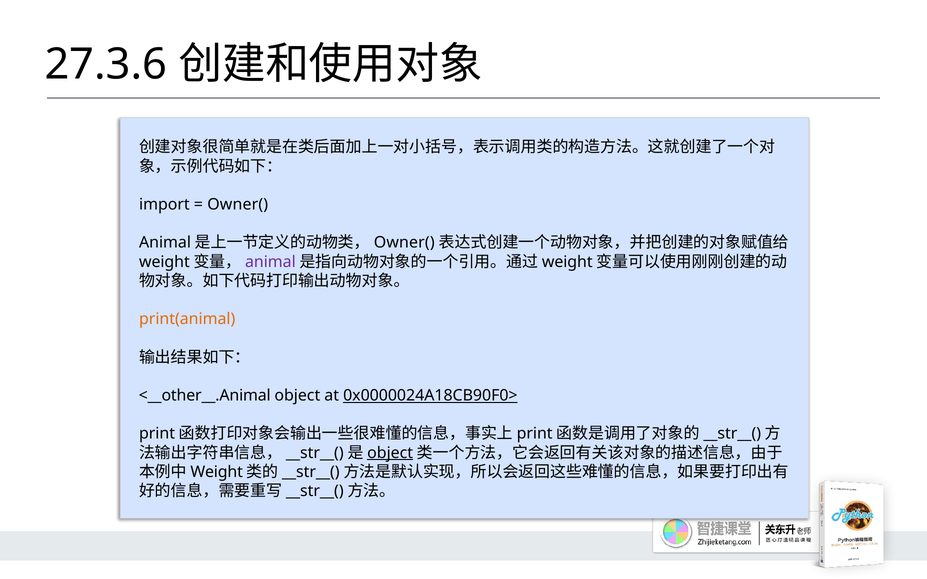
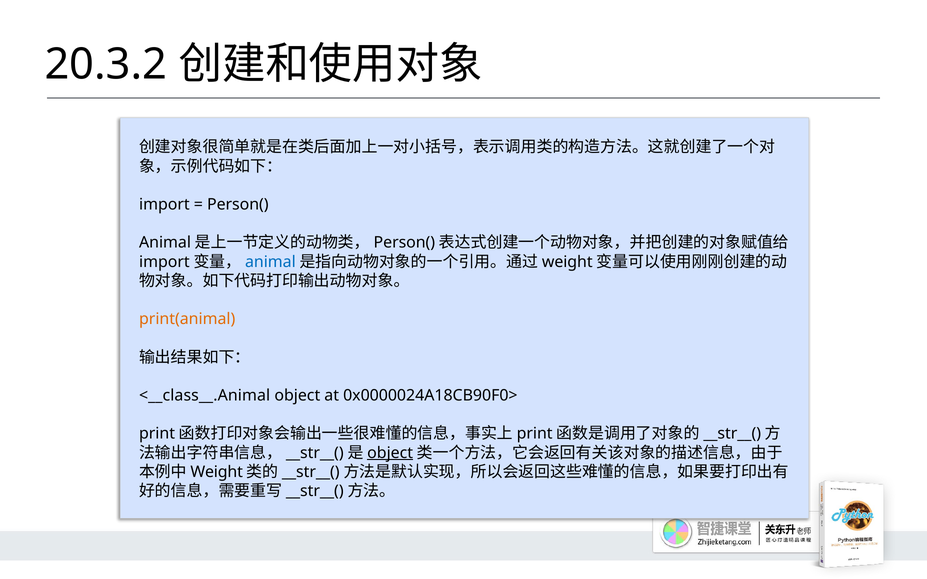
27.3.6: 27.3.6 -> 20.3.2
Owner( at (238, 205): Owner( -> Person(
Owner( at (404, 243): Owner( -> Person(
weight at (164, 262): weight -> import
animal at (270, 262) colour: purple -> blue
<__other__.Animal: <__other__.Animal -> <__class__.Animal
0x0000024A18CB90F0> underline: present -> none
